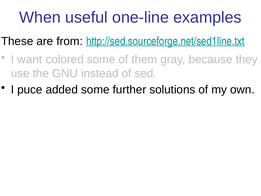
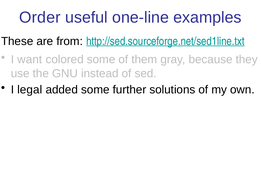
When: When -> Order
puce: puce -> legal
